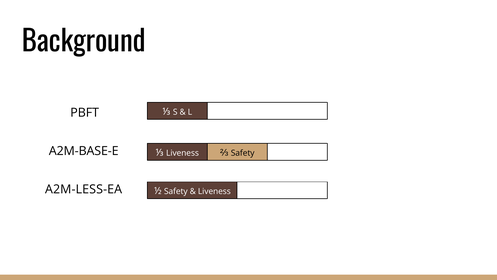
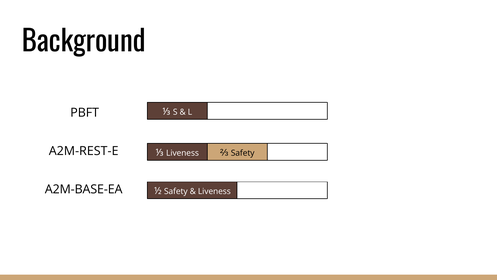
A2M-BASE-E: A2M-BASE-E -> A2M-REST-E
A2M-LESS-EA: A2M-LESS-EA -> A2M-BASE-EA
